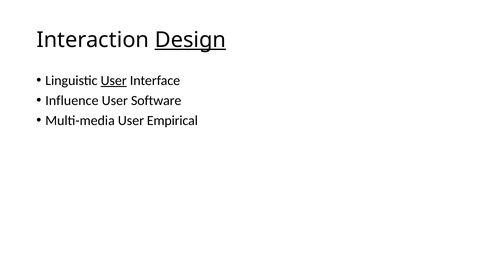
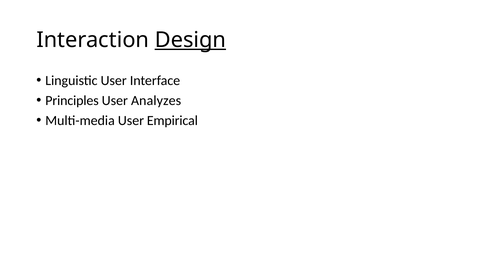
User at (114, 81) underline: present -> none
Influence: Influence -> Principles
Software: Software -> Analyzes
